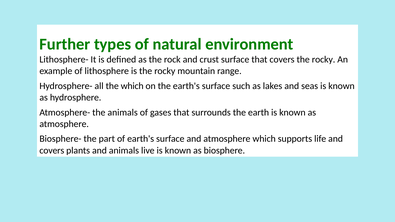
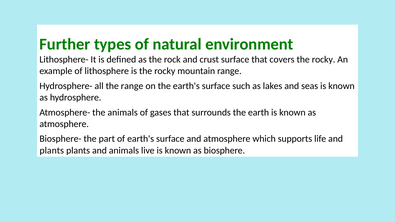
the which: which -> range
covers at (52, 150): covers -> plants
